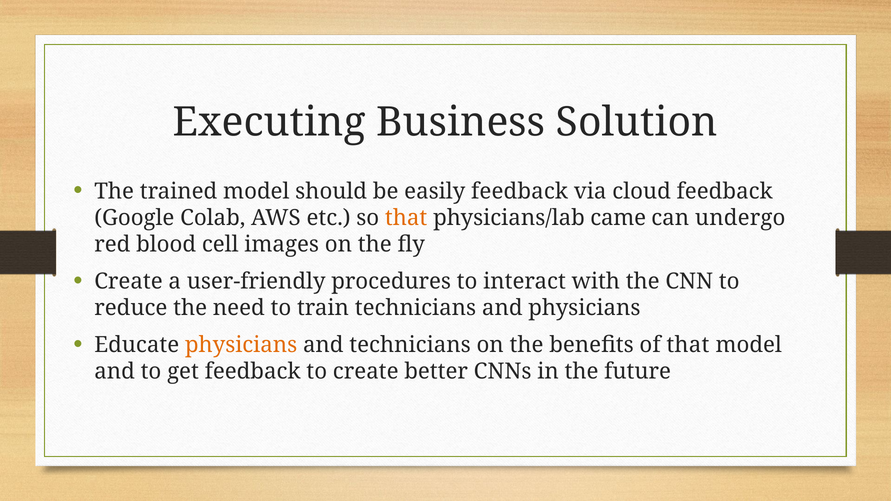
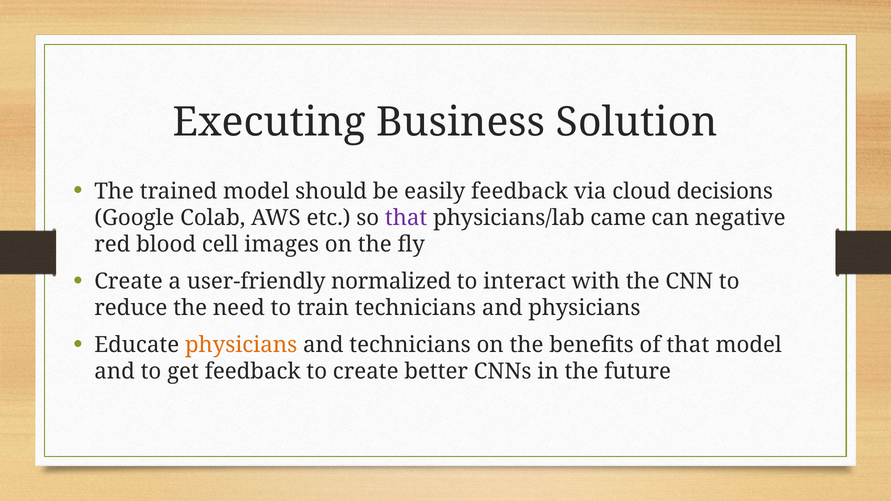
cloud feedback: feedback -> decisions
that at (406, 218) colour: orange -> purple
undergo: undergo -> negative
procedures: procedures -> normalized
